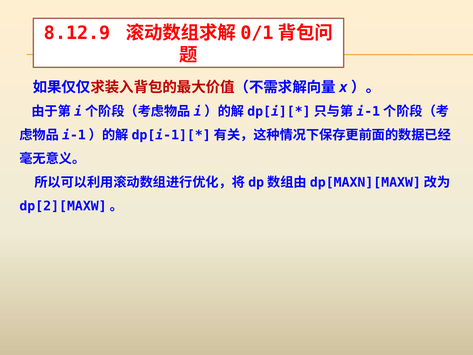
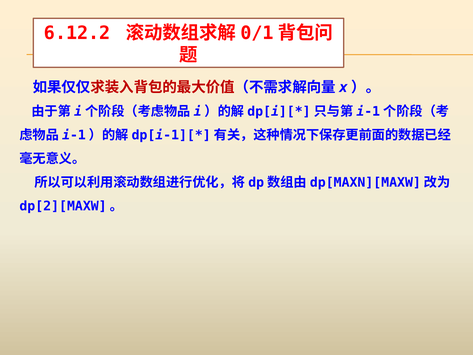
8.12.9: 8.12.9 -> 6.12.2
